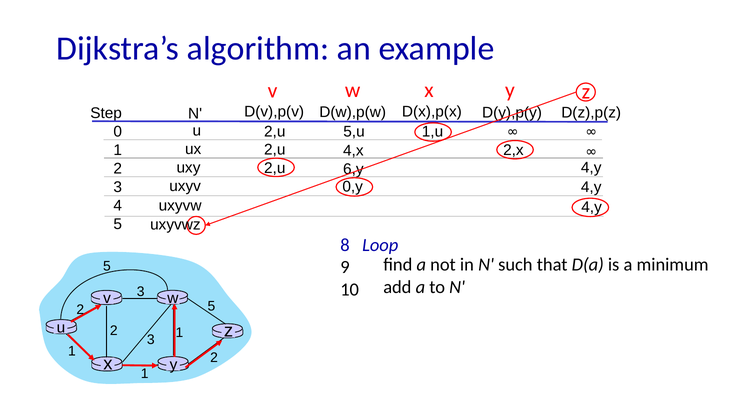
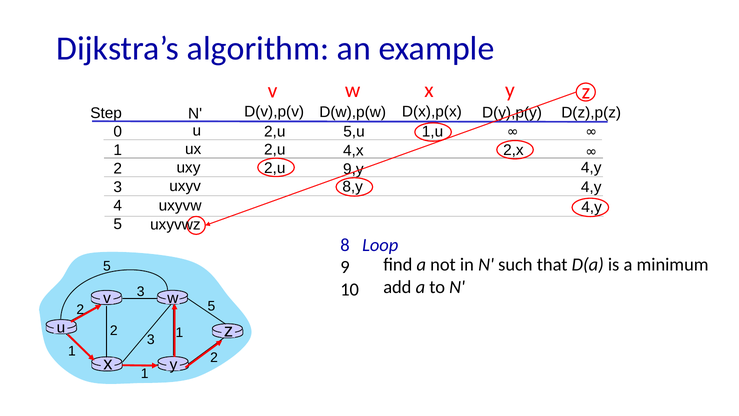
6,y: 6,y -> 9,y
0,y: 0,y -> 8,y
